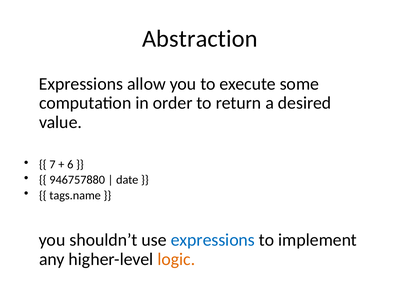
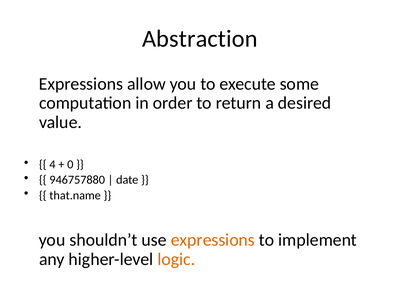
7: 7 -> 4
6: 6 -> 0
tags.name: tags.name -> that.name
expressions at (213, 240) colour: blue -> orange
